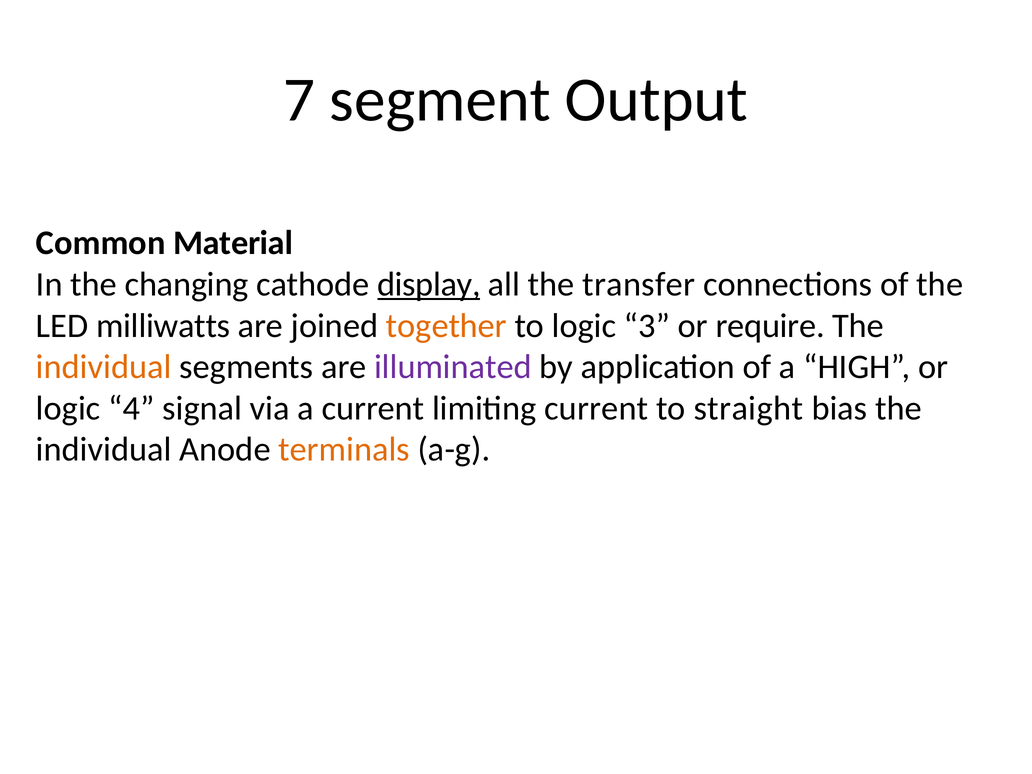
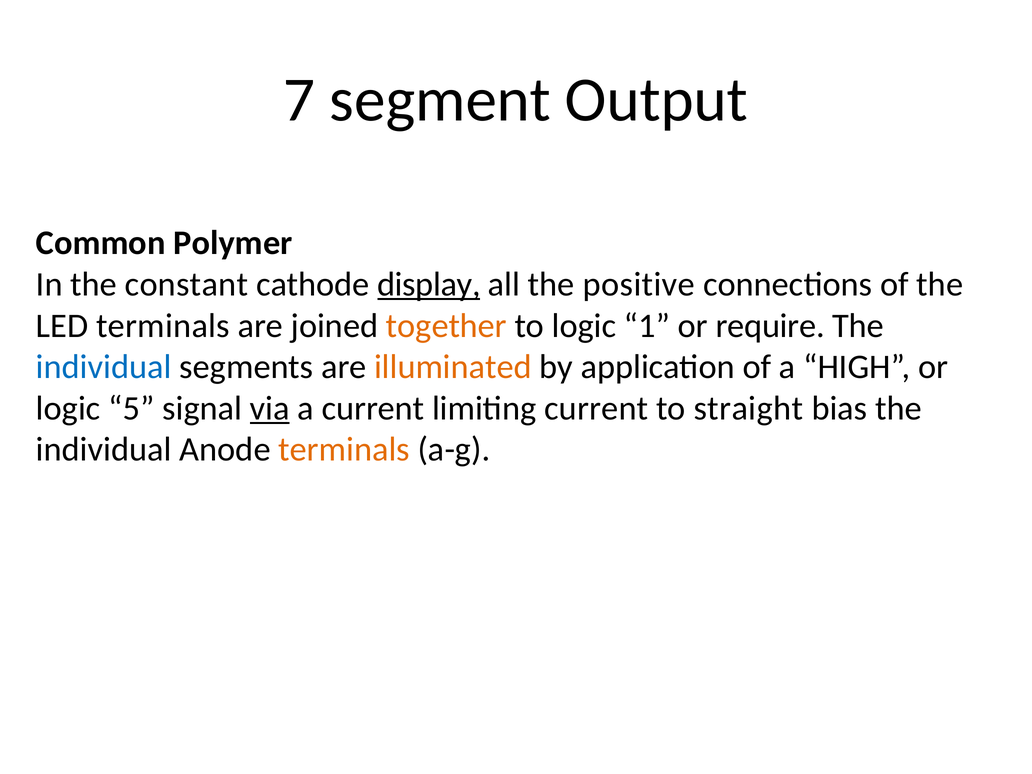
Material: Material -> Polymer
changing: changing -> constant
transfer: transfer -> positive
LED milliwatts: milliwatts -> terminals
3: 3 -> 1
individual at (104, 367) colour: orange -> blue
illuminated colour: purple -> orange
4: 4 -> 5
via underline: none -> present
